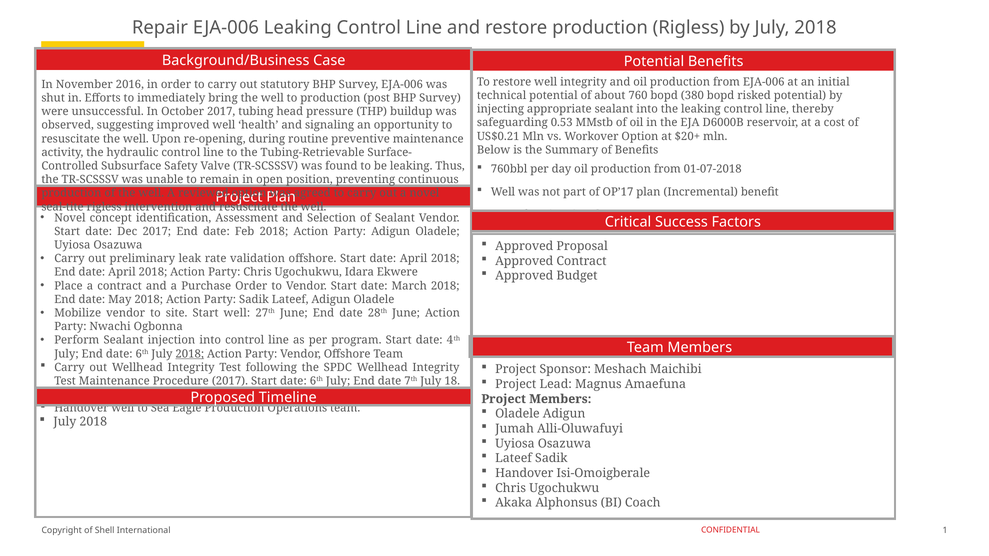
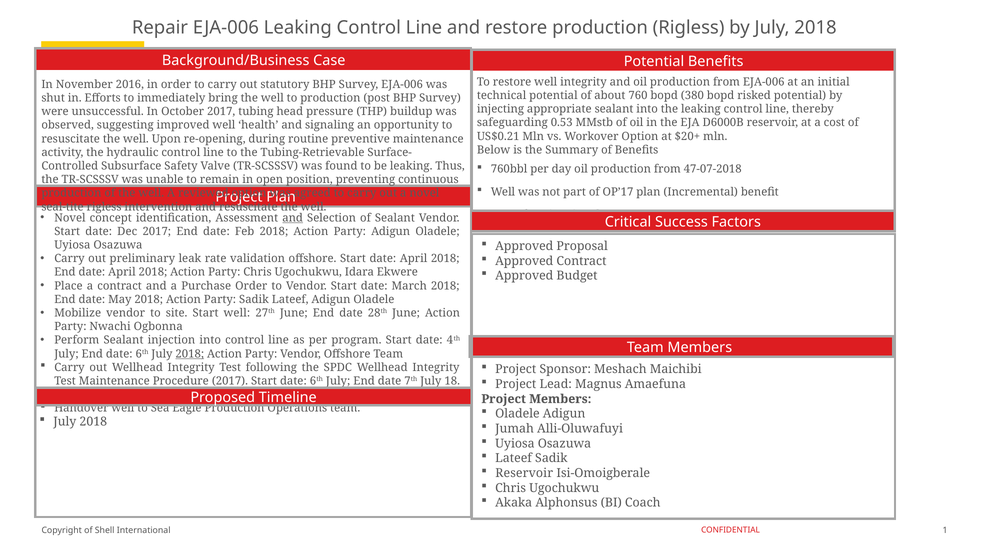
01-07-2018: 01-07-2018 -> 47-07-2018
and at (293, 218) underline: none -> present
Handover at (524, 473): Handover -> Reservoir
